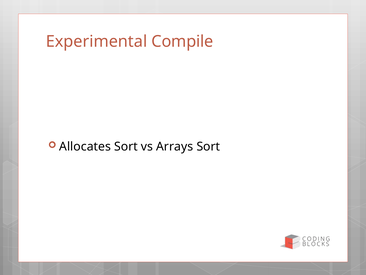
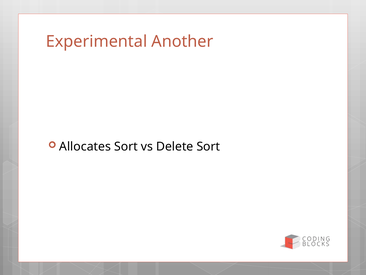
Compile: Compile -> Another
Arrays: Arrays -> Delete
